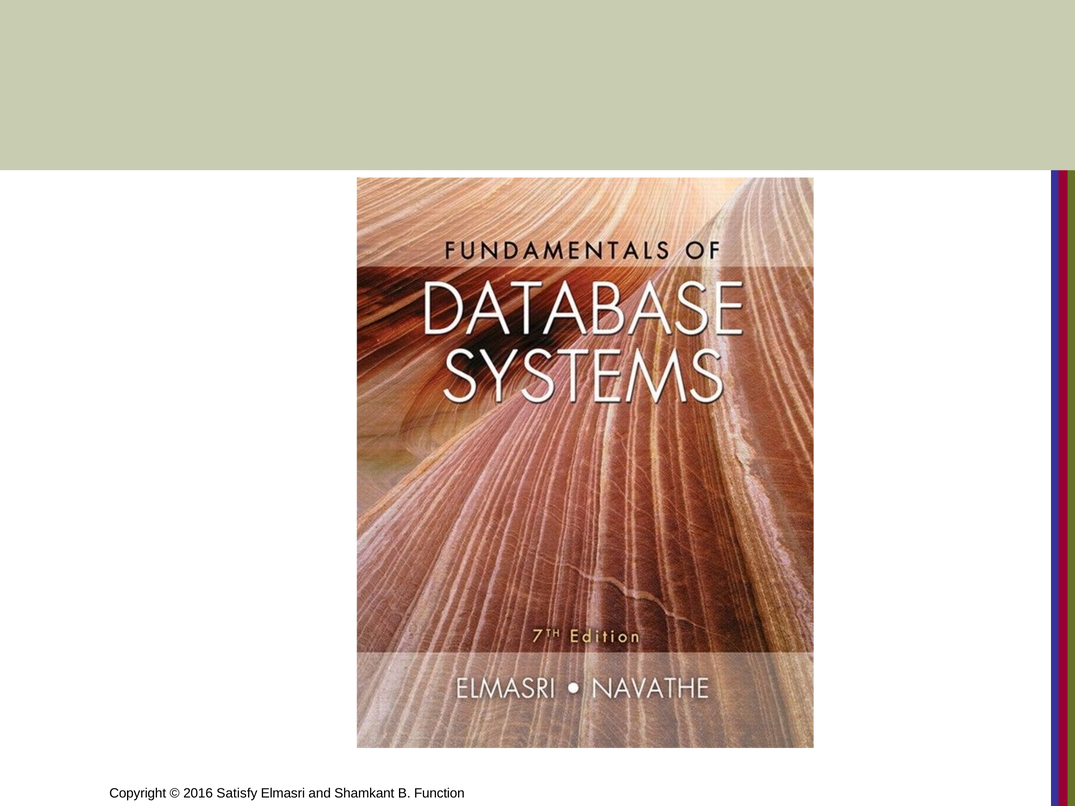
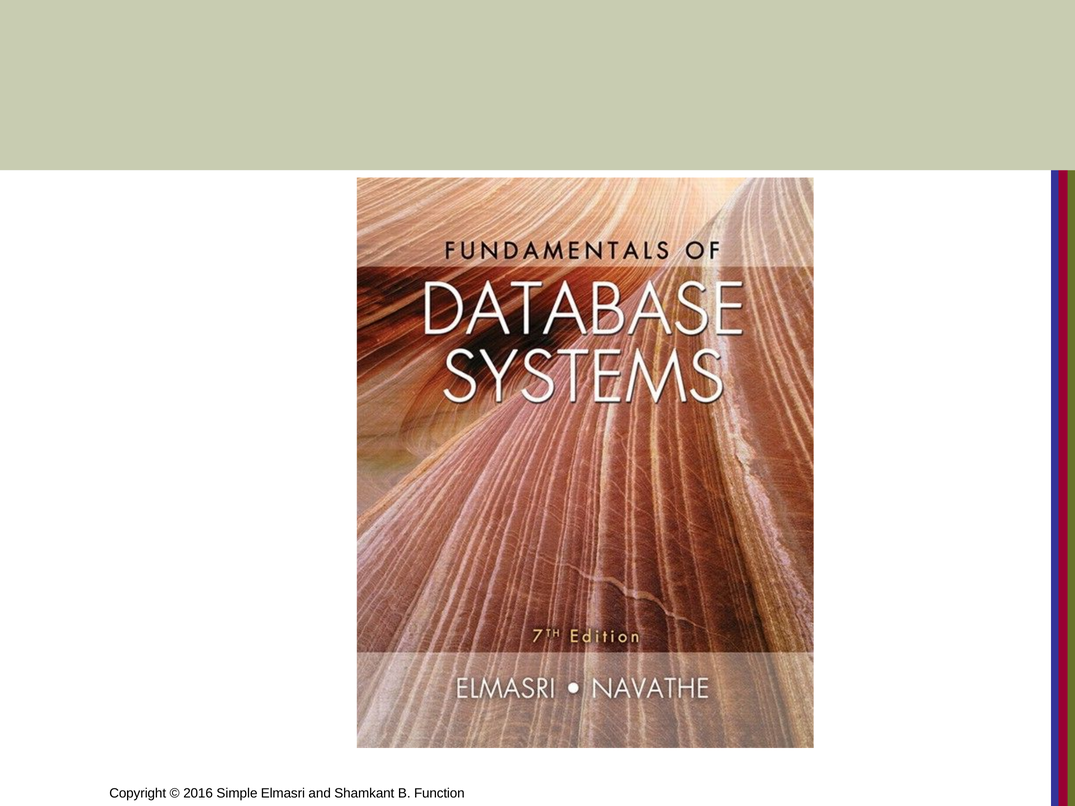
Satisfy: Satisfy -> Simple
